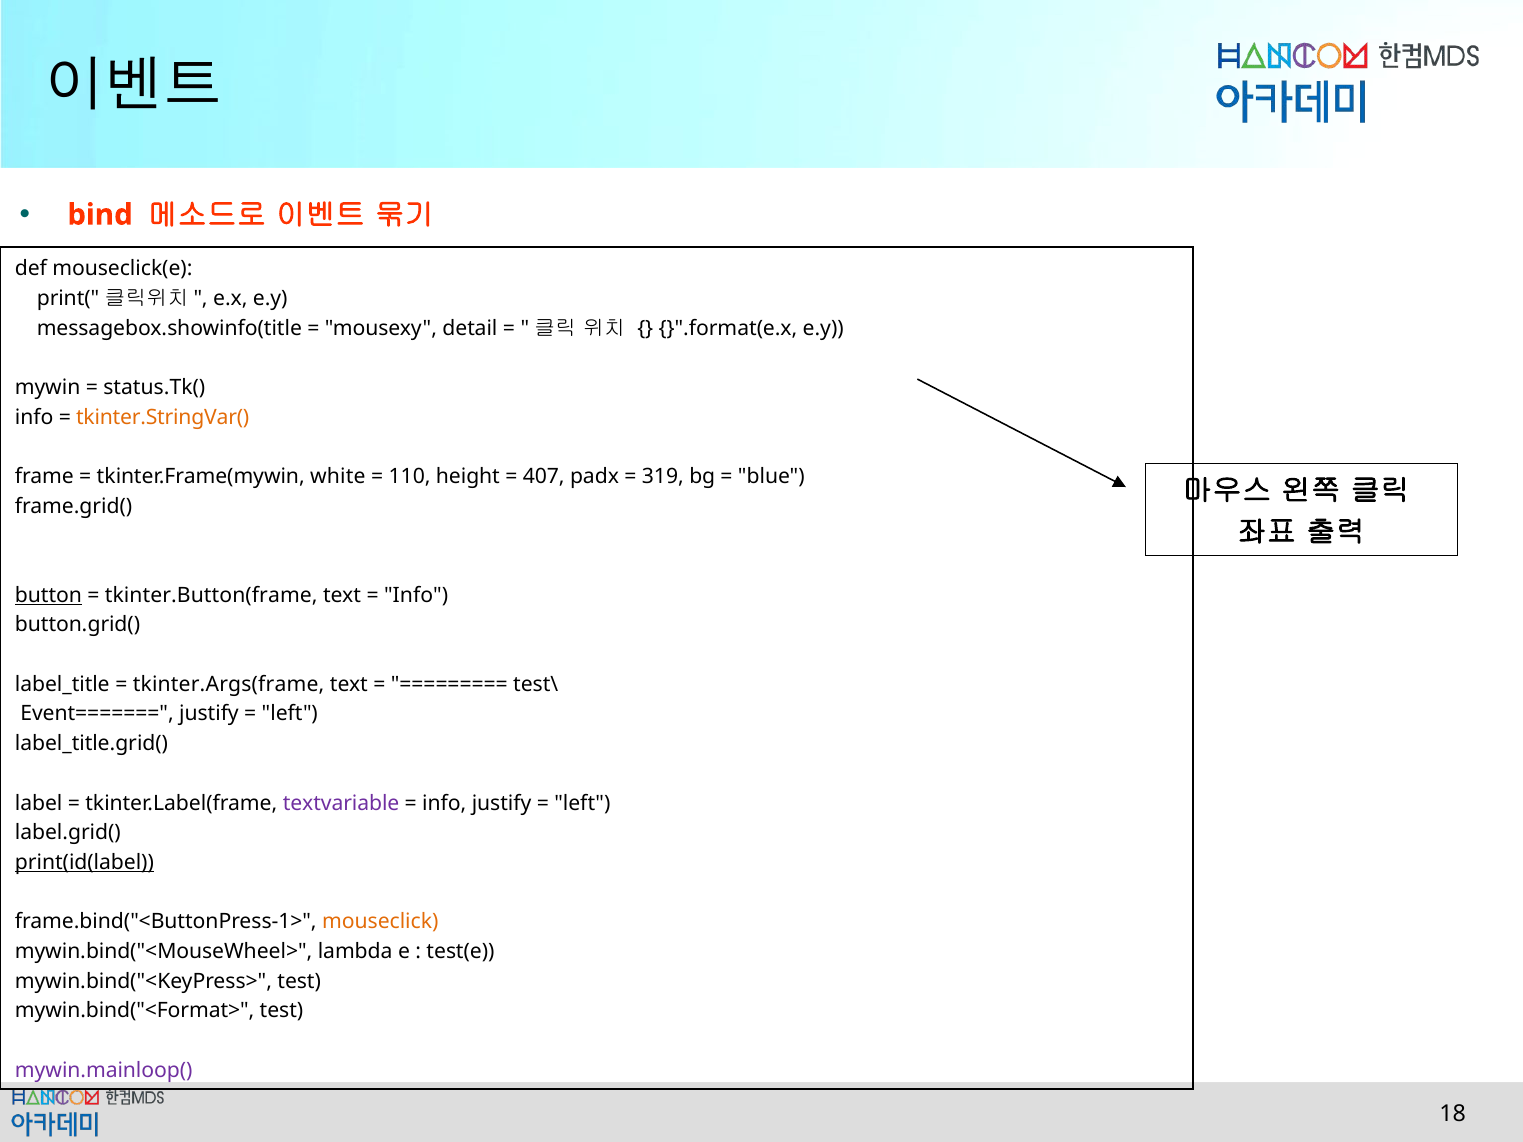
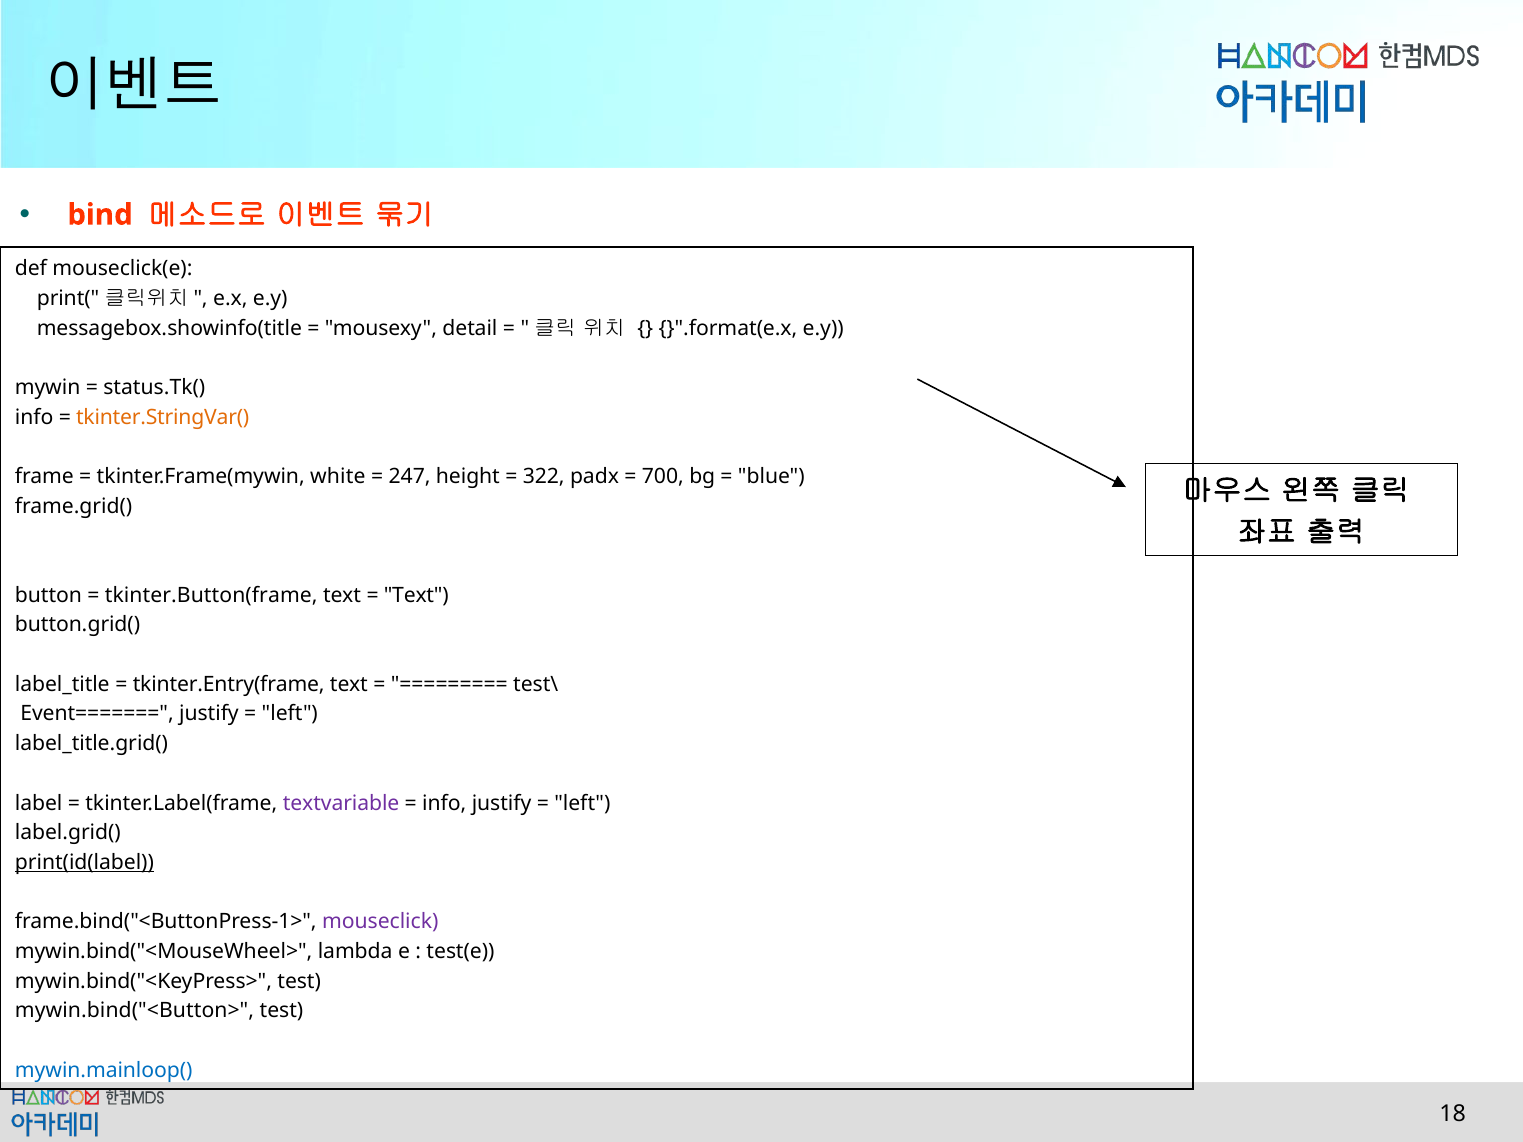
110: 110 -> 247
407: 407 -> 322
319: 319 -> 700
button underline: present -> none
Info at (416, 595): Info -> Text
tkinter.Args(frame: tkinter.Args(frame -> tkinter.Entry(frame
mouseclick colour: orange -> purple
mywin.bind("<Format>: mywin.bind("<Format> -> mywin.bind("<Button>
mywin.mainloop( colour: purple -> blue
